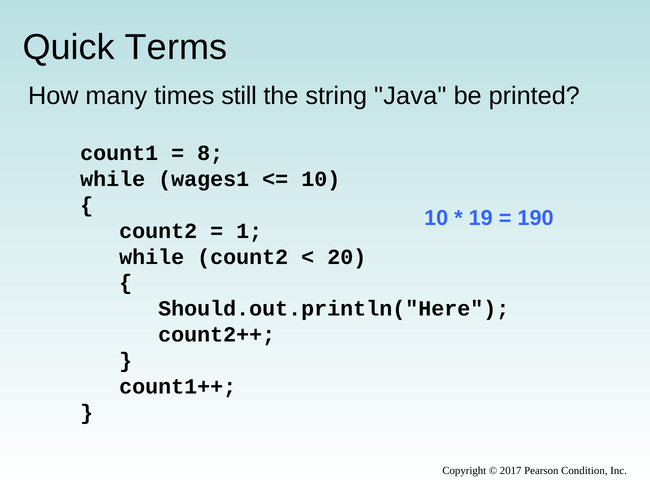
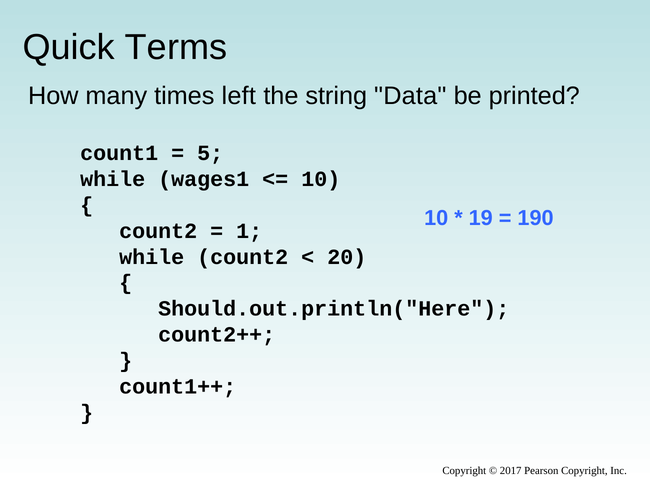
still: still -> left
Java: Java -> Data
8: 8 -> 5
Pearson Condition: Condition -> Copyright
